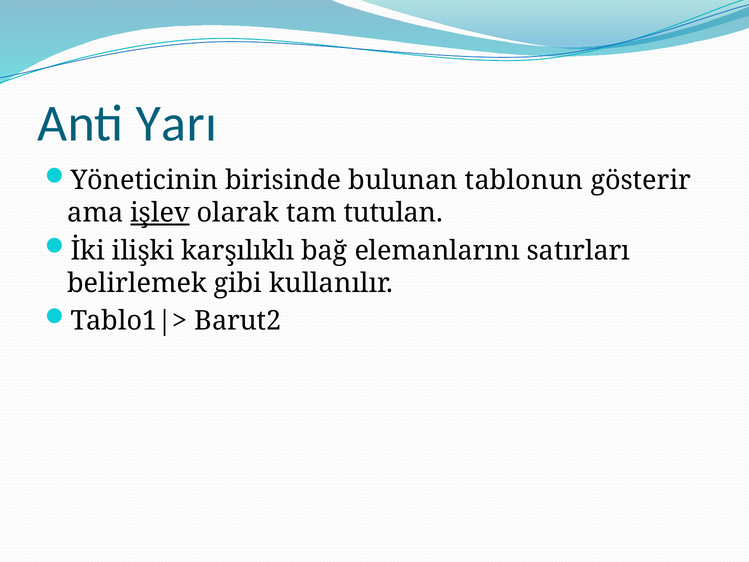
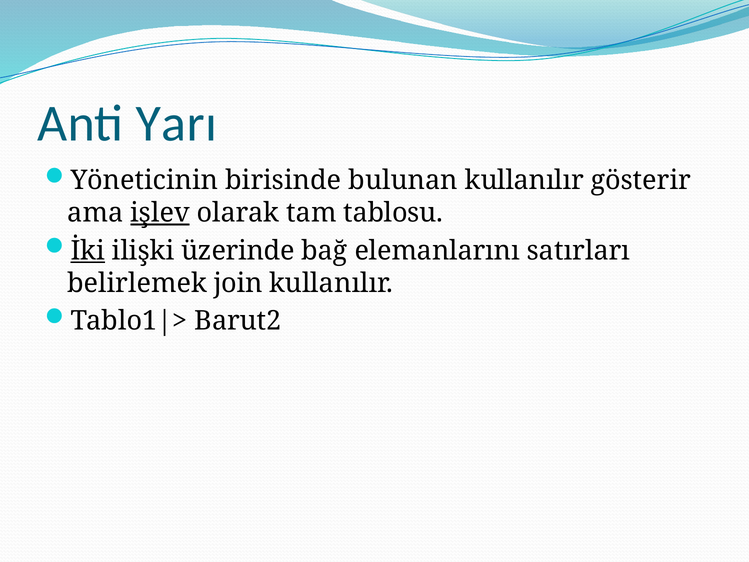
bulunan tablonun: tablonun -> kullanılır
tutulan: tutulan -> tablosu
İki underline: none -> present
karşılıklı: karşılıklı -> üzerinde
gibi: gibi -> join
